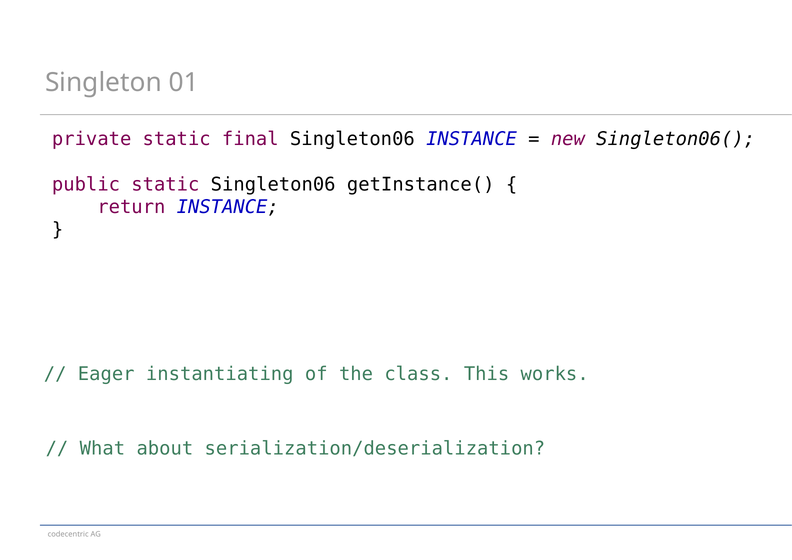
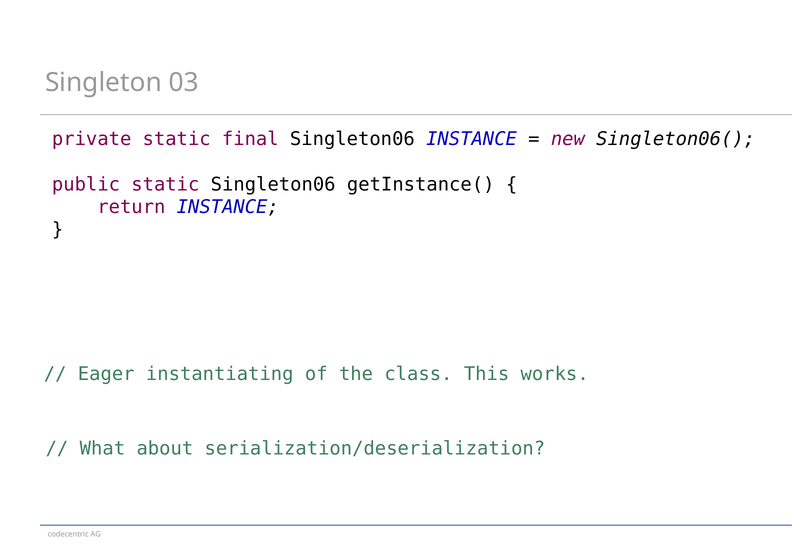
01: 01 -> 03
